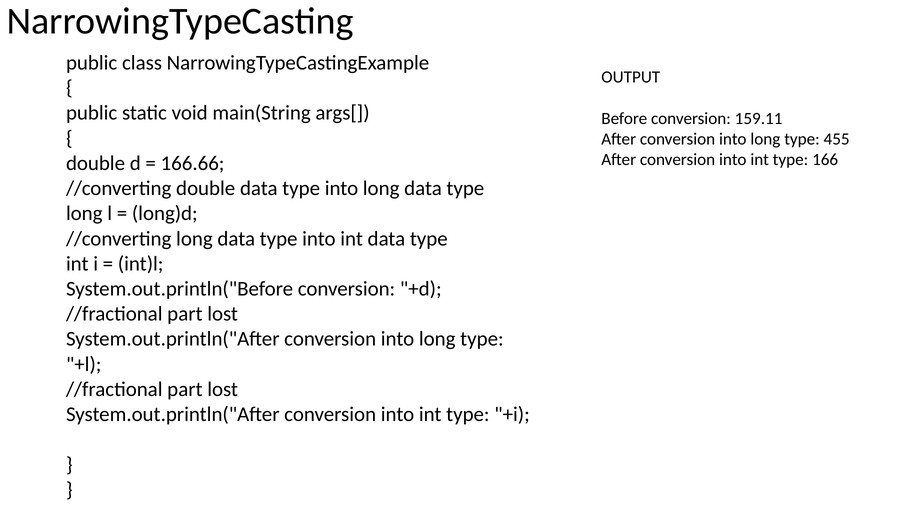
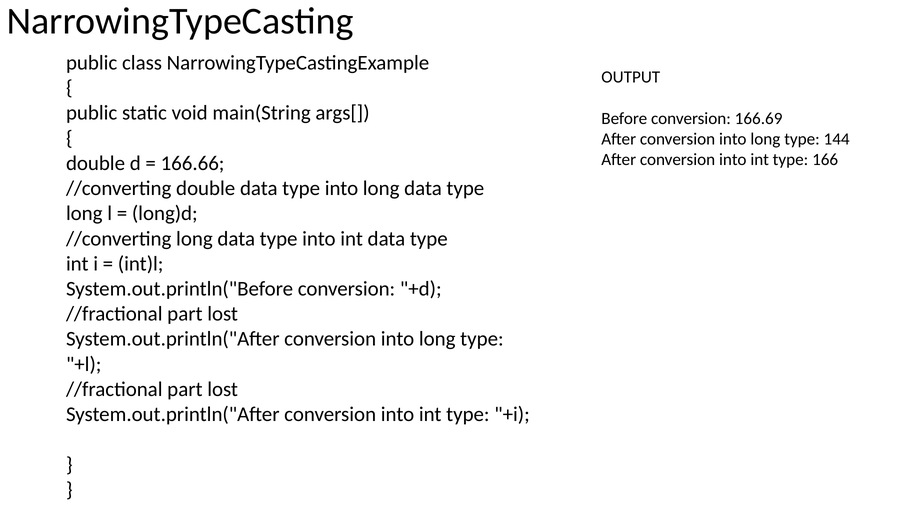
159.11: 159.11 -> 166.69
455: 455 -> 144
